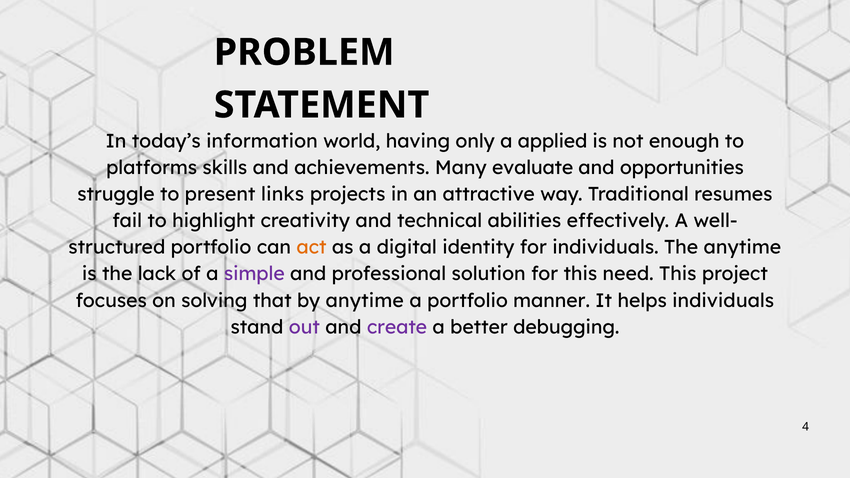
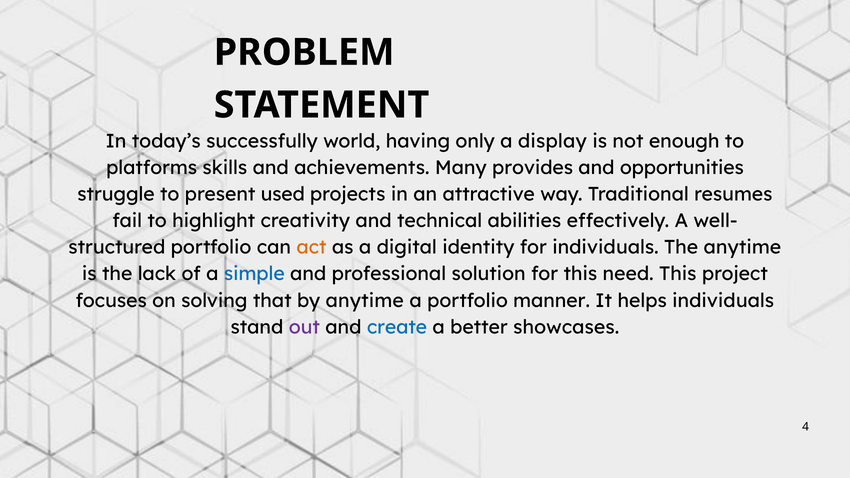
information: information -> successfully
applied: applied -> display
evaluate: evaluate -> provides
links: links -> used
simple colour: purple -> blue
create colour: purple -> blue
debugging: debugging -> showcases
